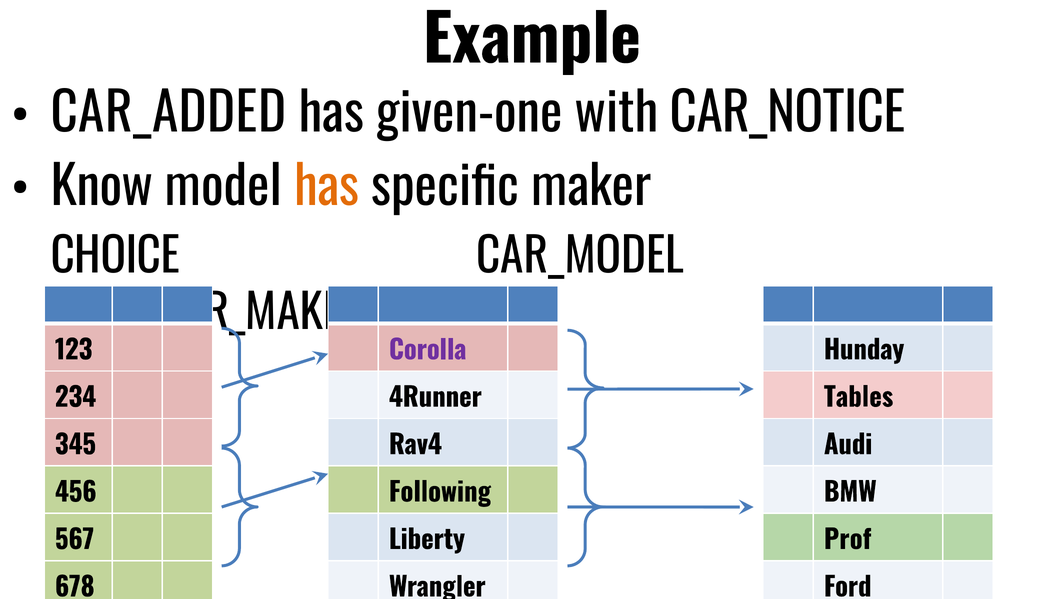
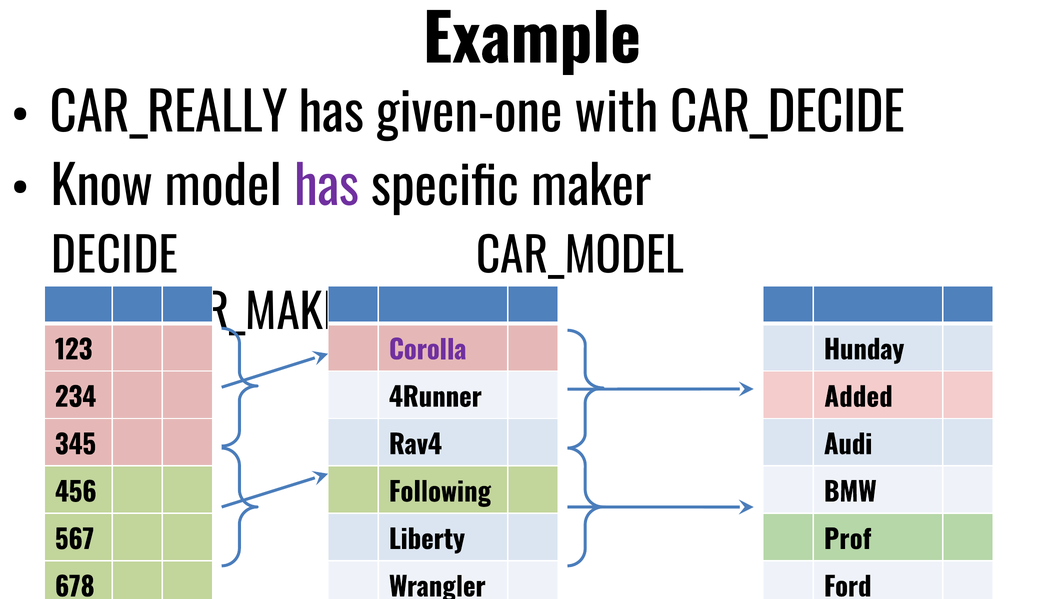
CAR_ADDED: CAR_ADDED -> CAR_REALLY
CAR_NOTICE: CAR_NOTICE -> CAR_DECIDE
has at (327, 187) colour: orange -> purple
CHOICE: CHOICE -> DECIDE
Tables: Tables -> Added
